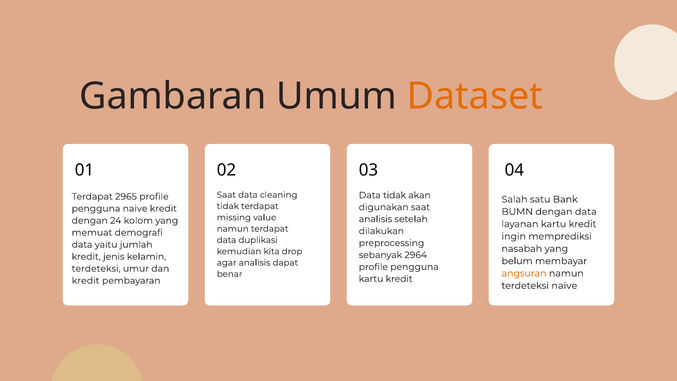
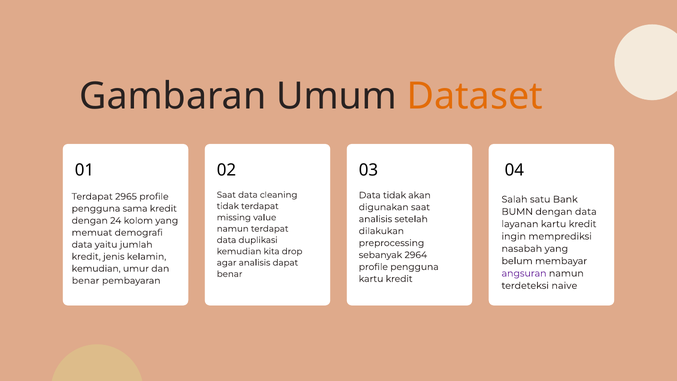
pengguna naive: naive -> sama
terdeteksi at (96, 269): terdeteksi -> kemudian
angsuran colour: orange -> purple
kredit at (86, 281): kredit -> benar
